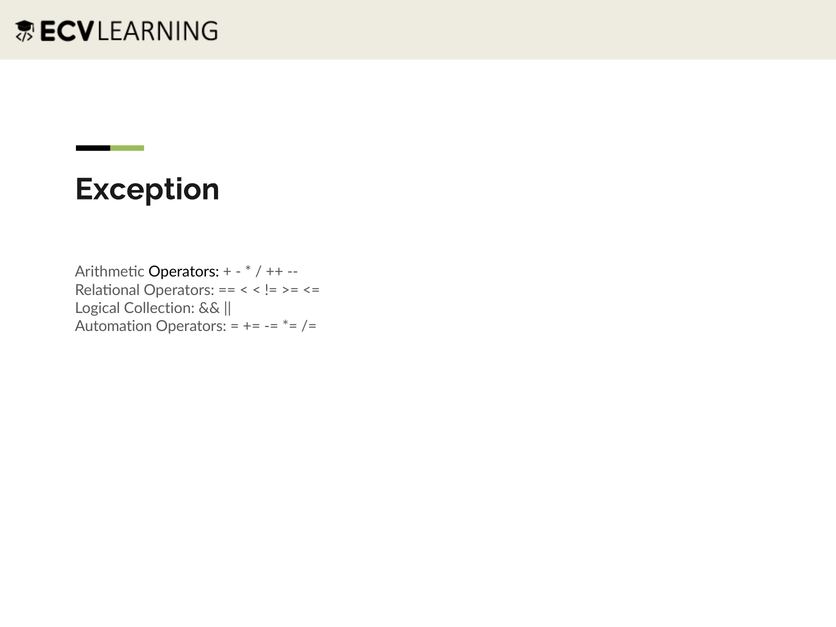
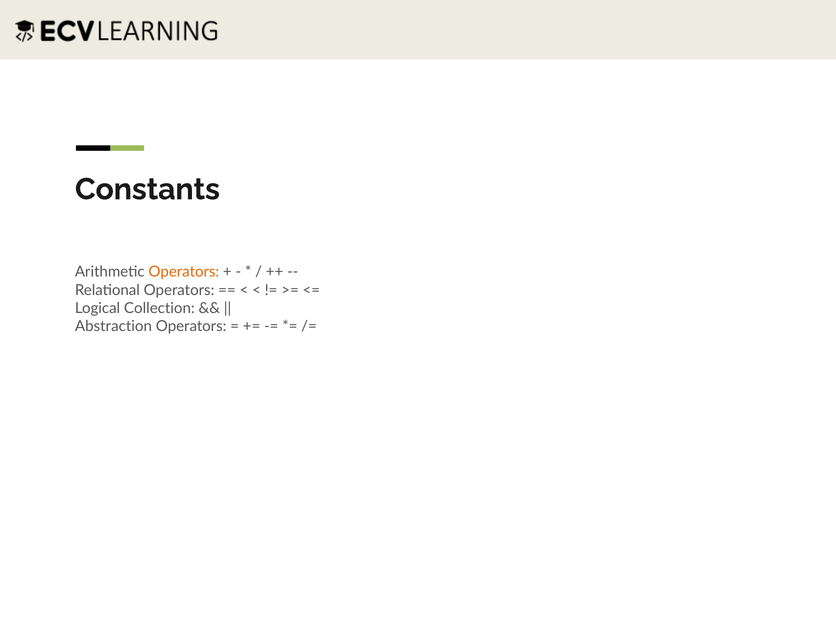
Exception: Exception -> Constants
Operators at (184, 272) colour: black -> orange
Automation: Automation -> Abstraction
